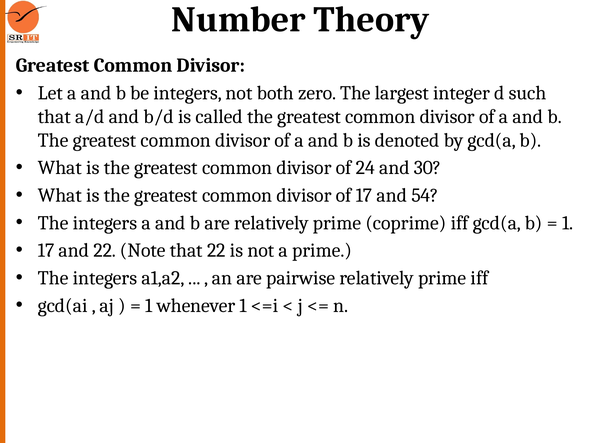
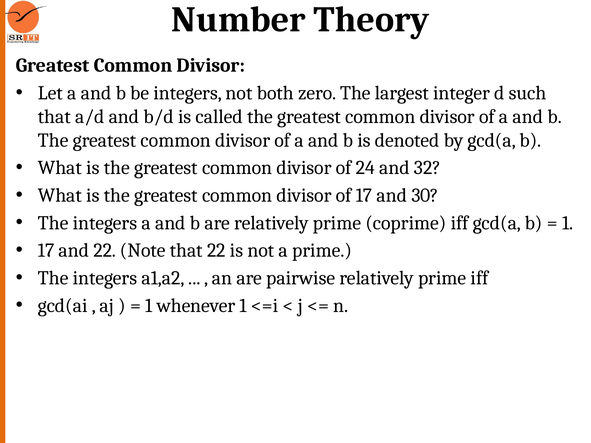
30: 30 -> 32
54: 54 -> 30
